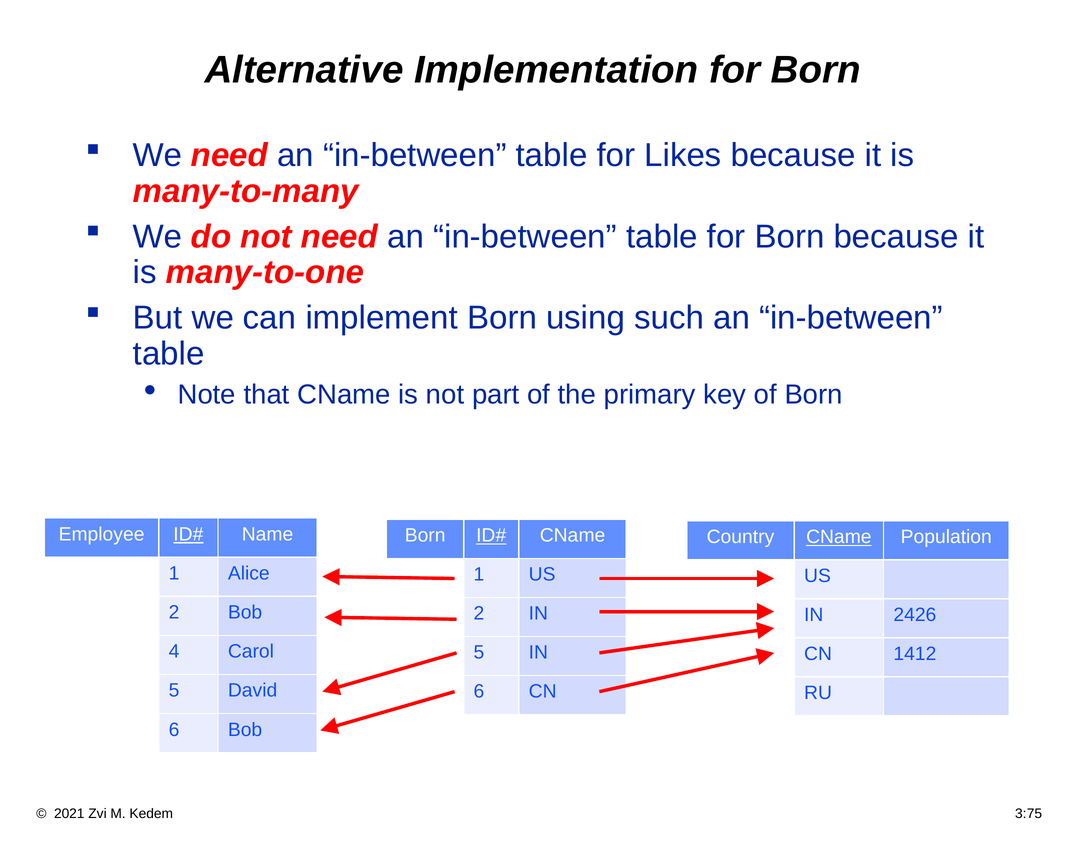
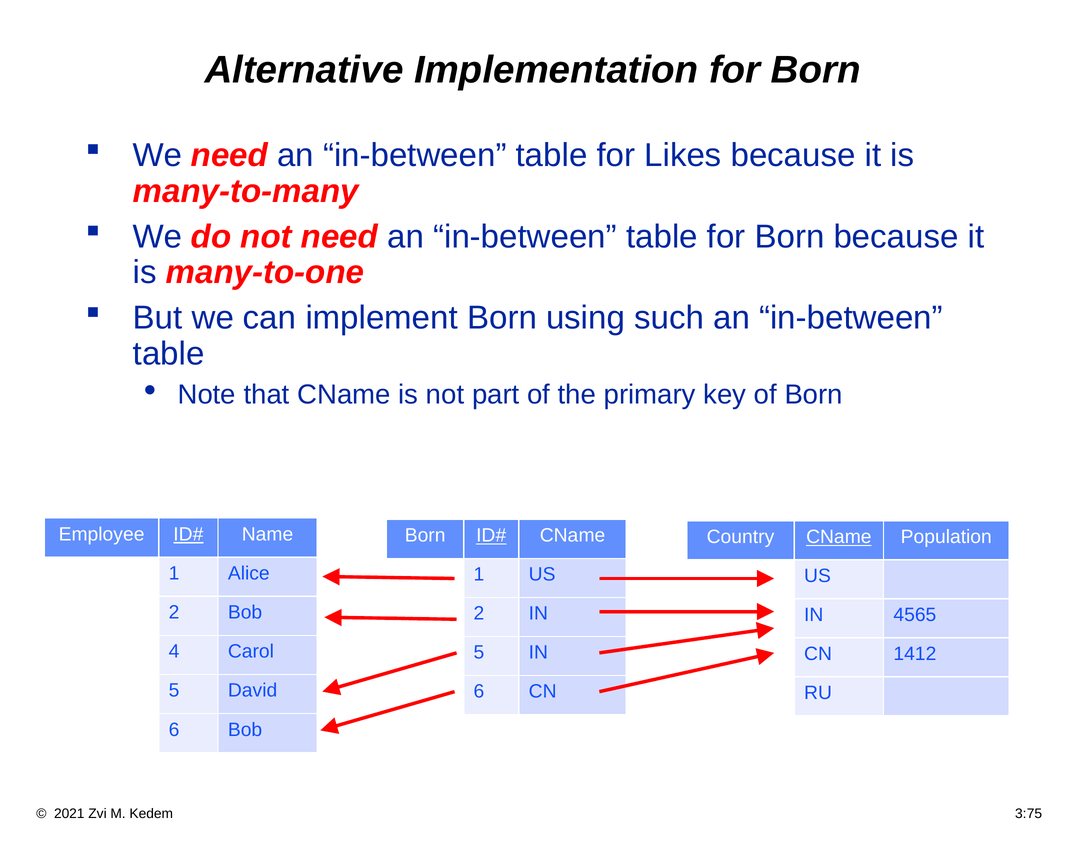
2426: 2426 -> 4565
